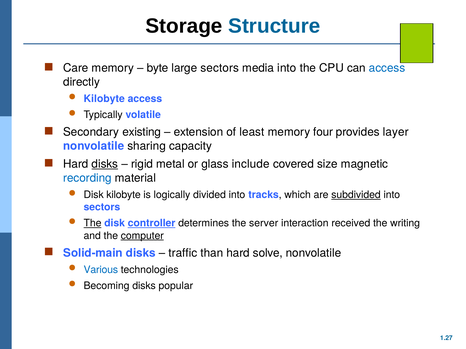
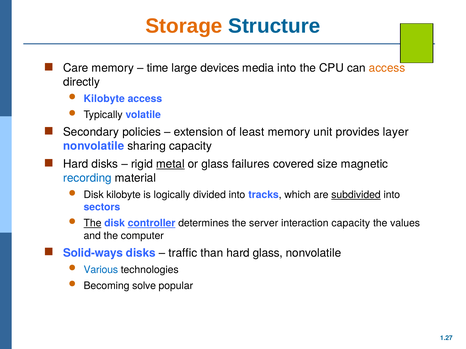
Storage colour: black -> orange
byte: byte -> time
large sectors: sectors -> devices
access at (387, 68) colour: blue -> orange
existing: existing -> policies
four: four -> unit
disks at (105, 164) underline: present -> none
metal underline: none -> present
include: include -> failures
interaction received: received -> capacity
writing: writing -> values
computer underline: present -> none
Solid-main: Solid-main -> Solid-ways
hard solve: solve -> glass
Becoming disks: disks -> solve
